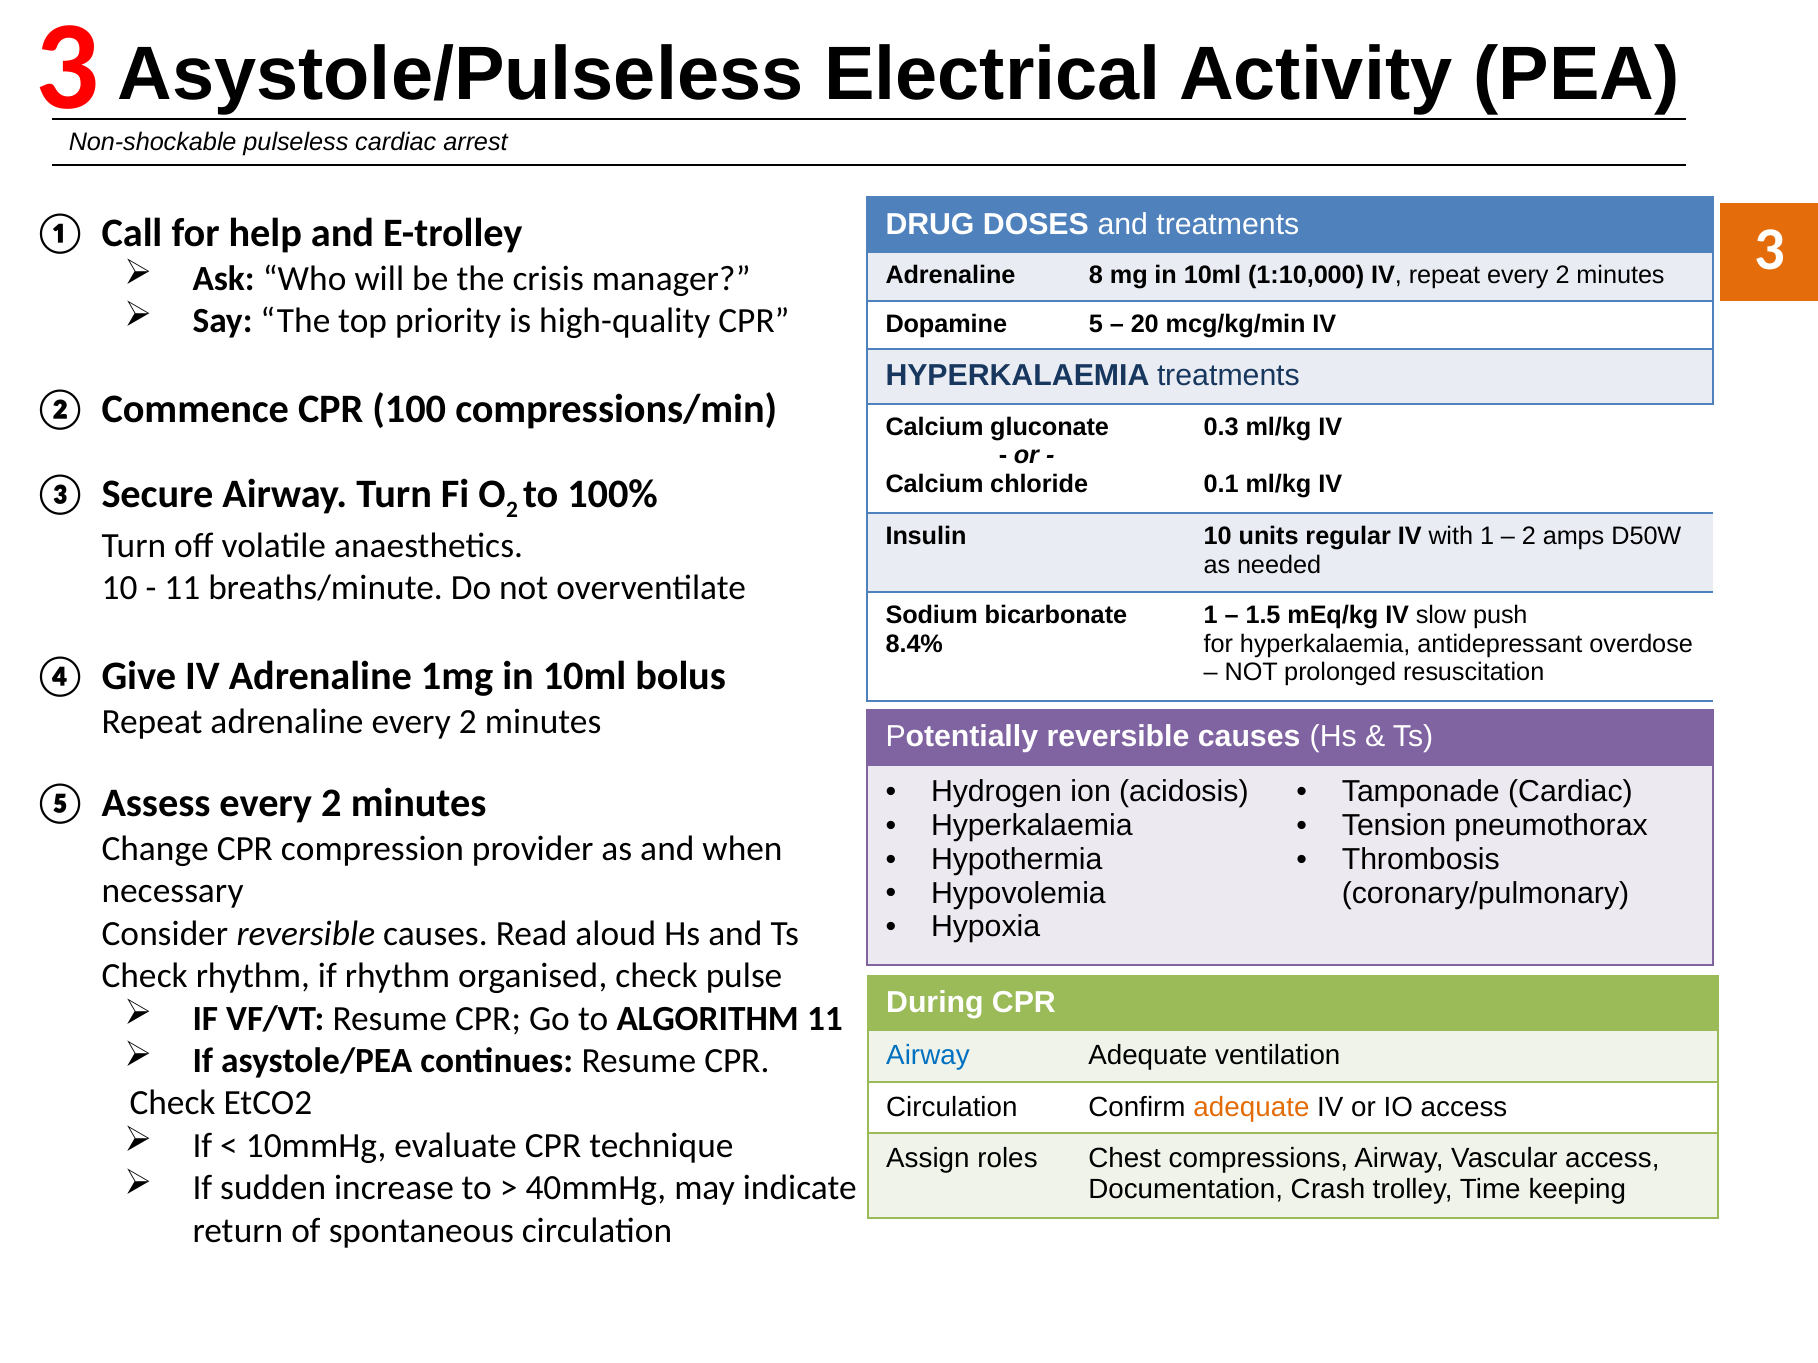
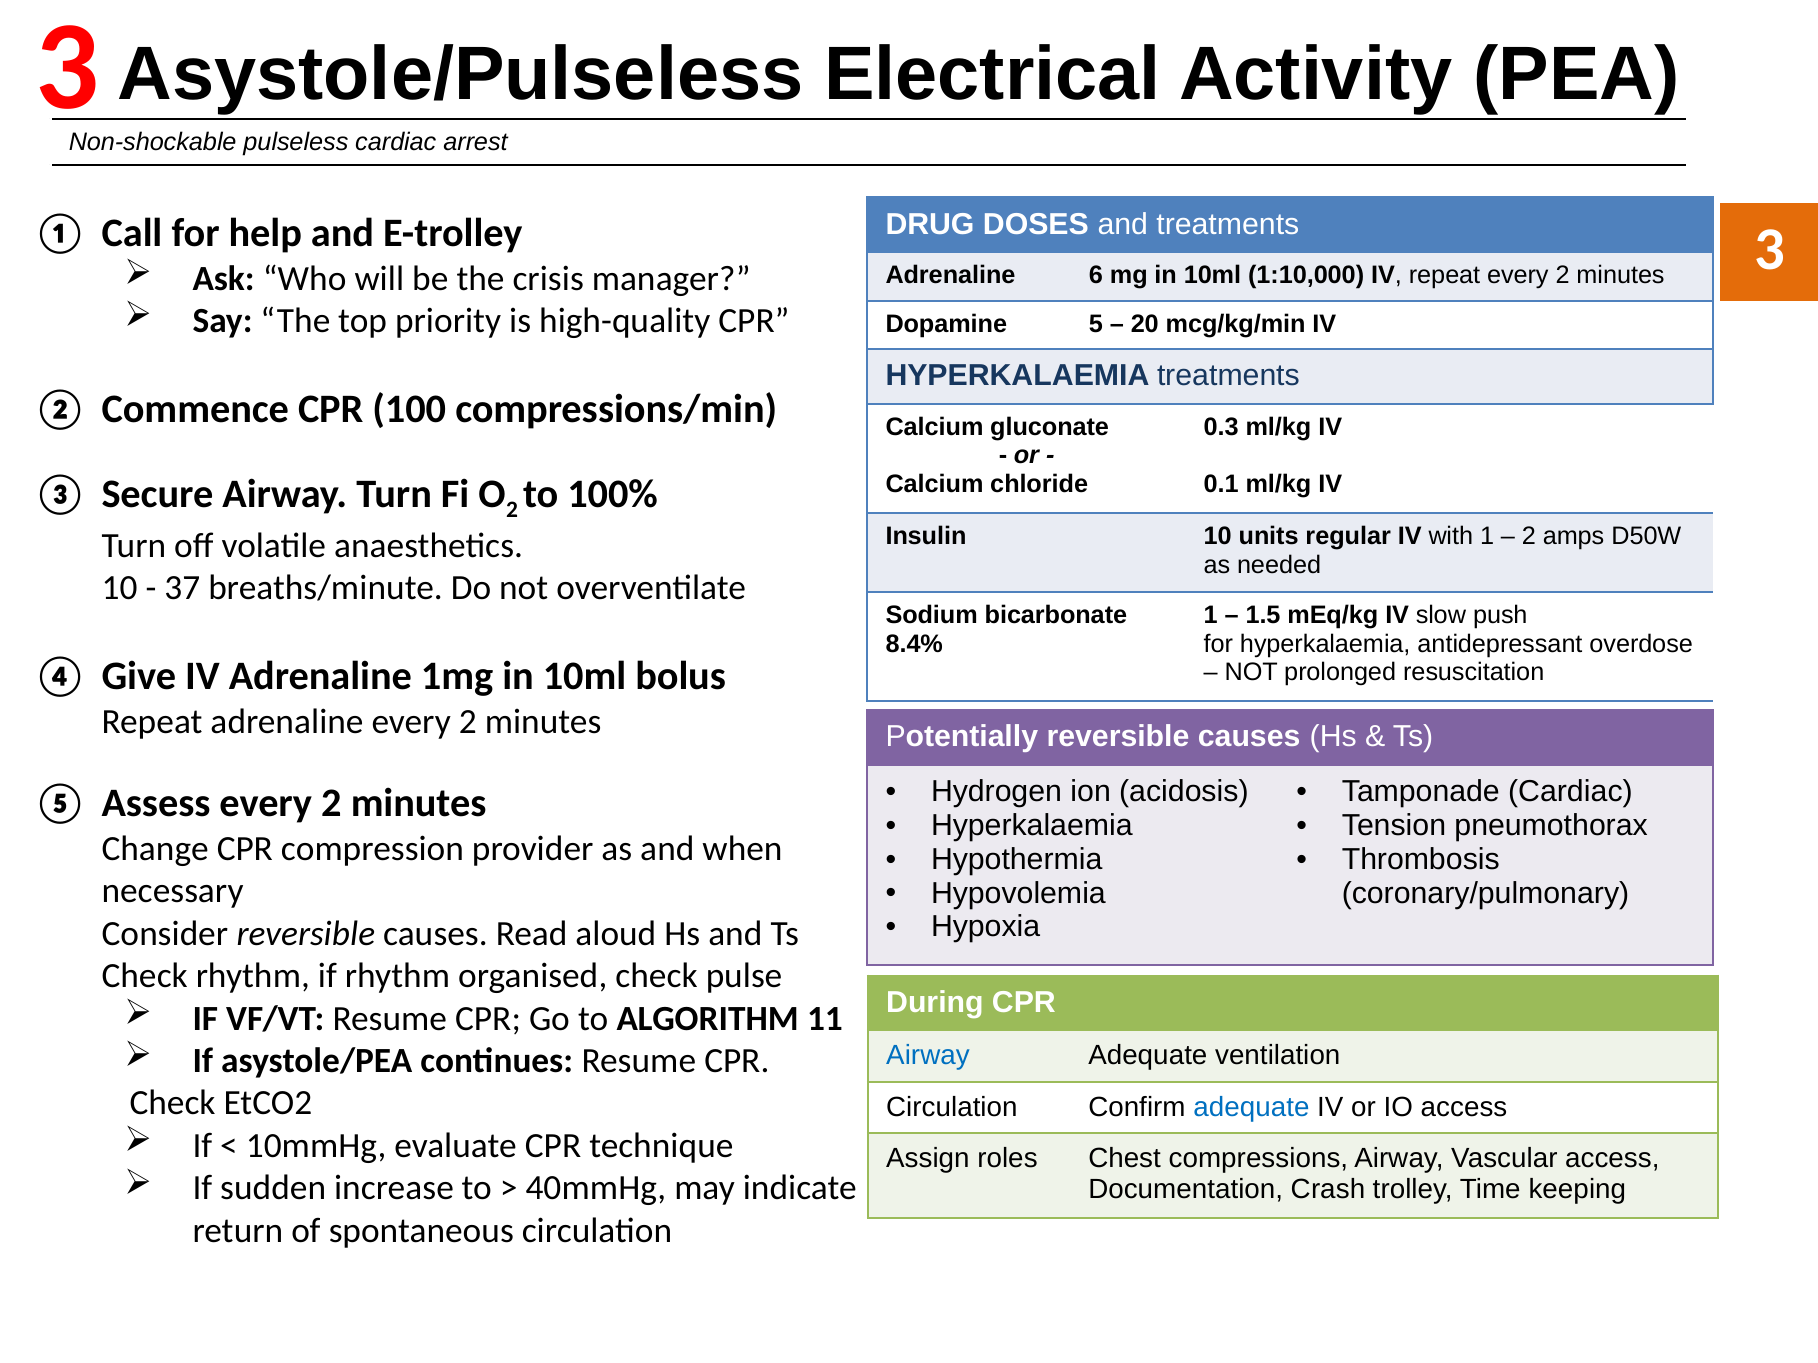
Adrenaline 8: 8 -> 6
11 at (182, 588): 11 -> 37
adequate at (1251, 1107) colour: orange -> blue
